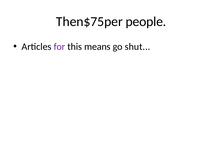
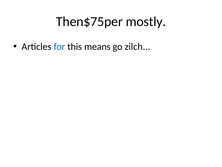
people: people -> mostly
for colour: purple -> blue
shut: shut -> zilch
